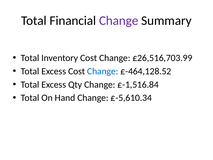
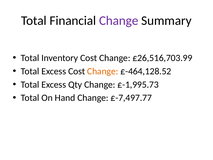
Change at (103, 71) colour: blue -> orange
£-1,516.84: £-1,516.84 -> £-1,995.73
£-5,610.34: £-5,610.34 -> £-7,497.77
